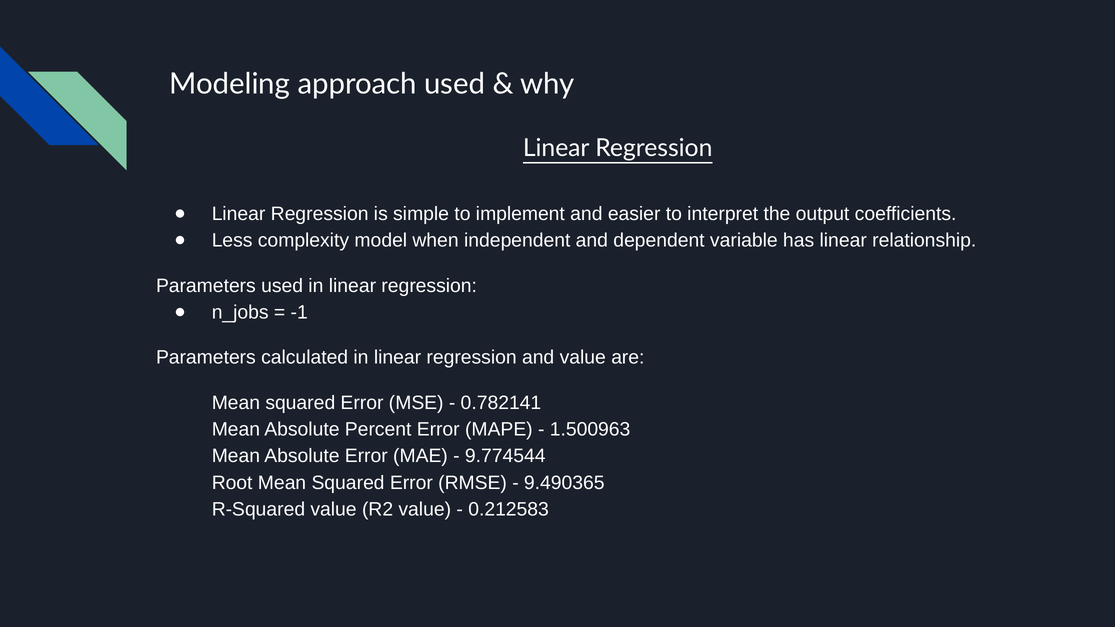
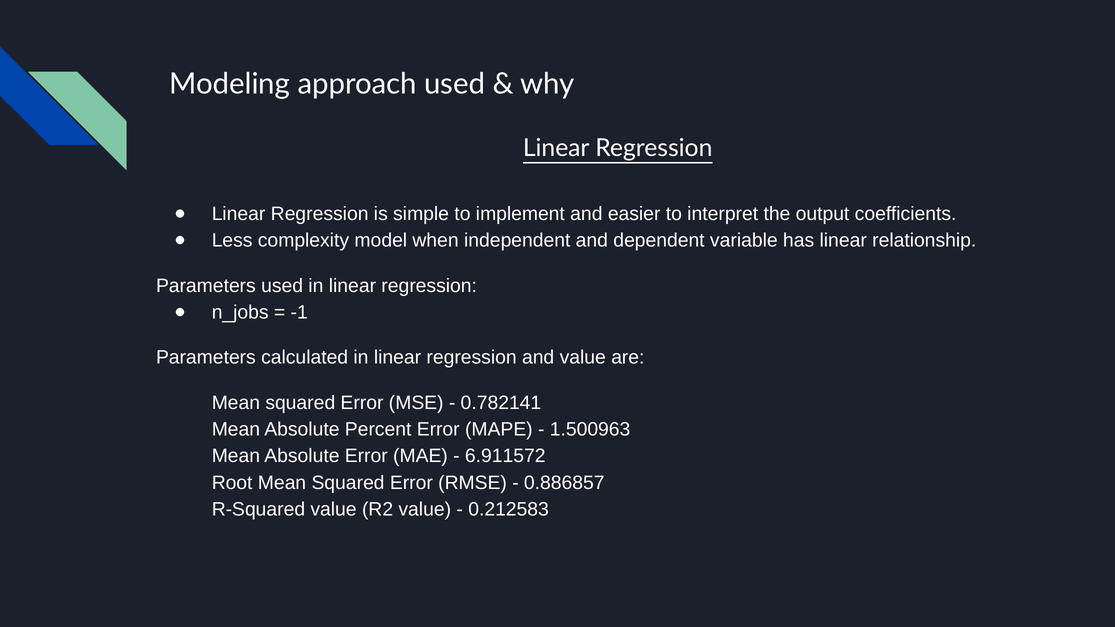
9.774544: 9.774544 -> 6.911572
9.490365: 9.490365 -> 0.886857
